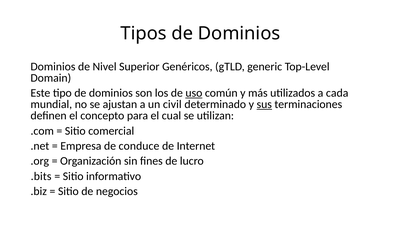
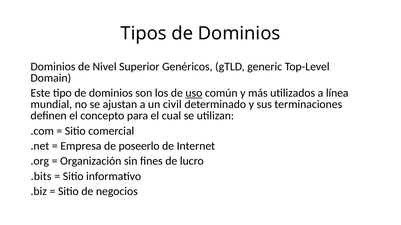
cada: cada -> línea
sus underline: present -> none
conduce: conduce -> poseerlo
